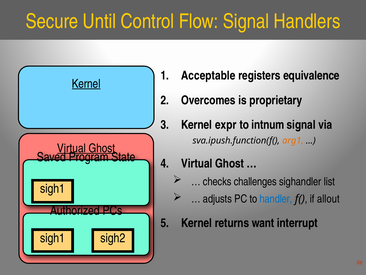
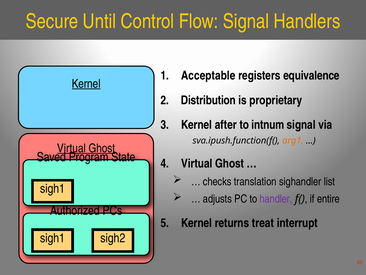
Overcomes: Overcomes -> Distribution
expr: expr -> after
challenges: challenges -> translation
handler colour: blue -> purple
allout: allout -> entire
want: want -> treat
